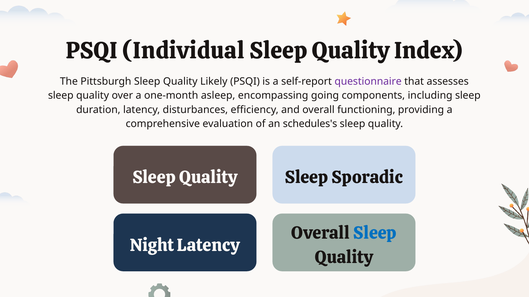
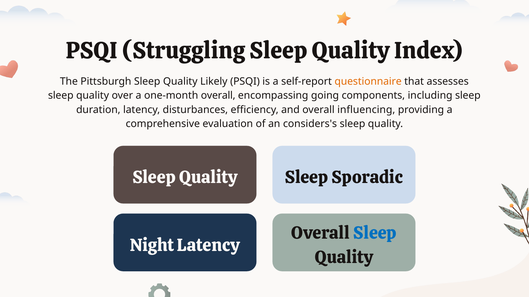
Individual: Individual -> Struggling
questionnaire colour: purple -> orange
one-month asleep: asleep -> overall
functioning: functioning -> influencing
schedules's: schedules's -> considers's
